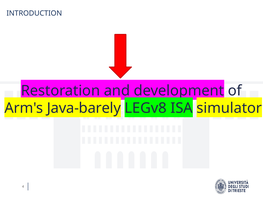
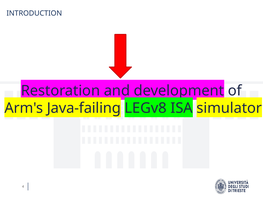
Java-barely: Java-barely -> Java-failing
